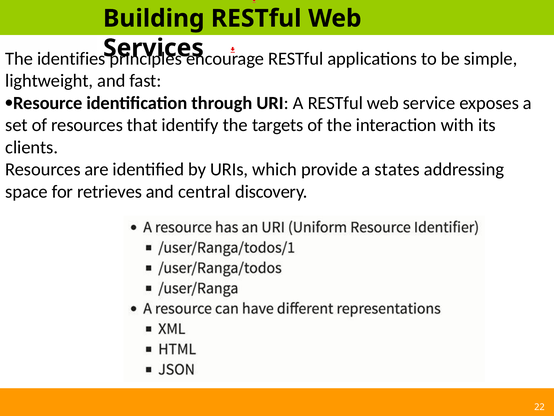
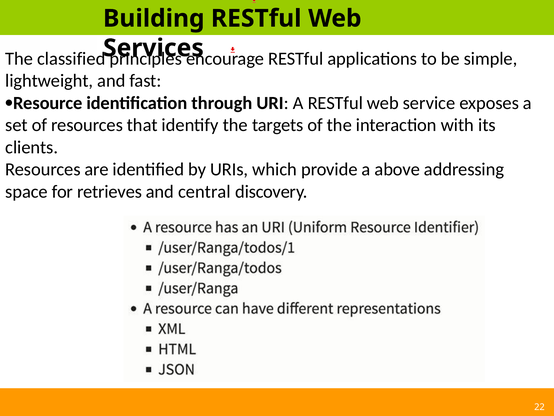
identifies: identifies -> classified
states: states -> above
